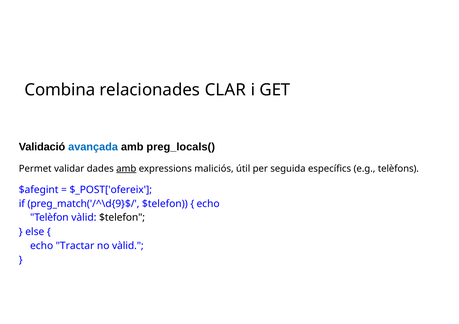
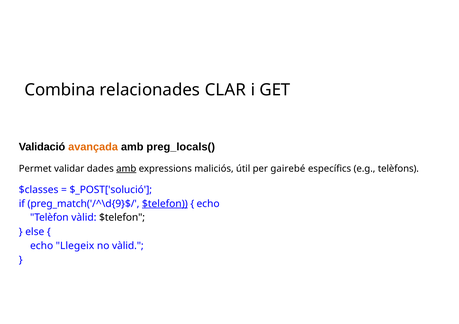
avançada colour: blue -> orange
seguida: seguida -> gairebé
$afegint: $afegint -> $classes
$_POST['ofereix: $_POST['ofereix -> $_POST['solució
$telefon at (165, 204) underline: none -> present
Tractar: Tractar -> Llegeix
